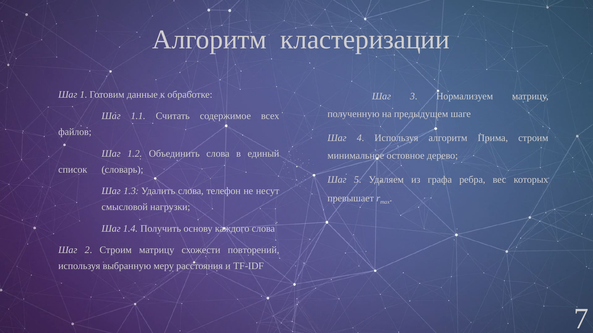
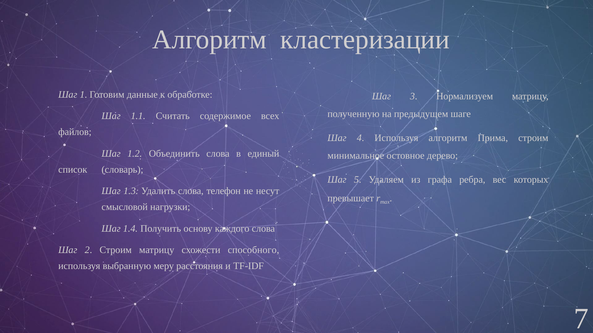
повторений: повторений -> способного
